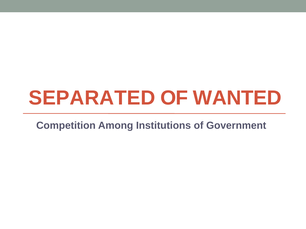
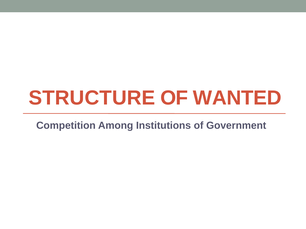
SEPARATED: SEPARATED -> STRUCTURE
